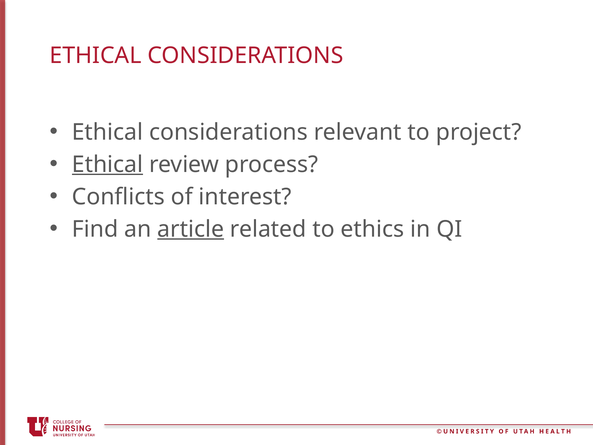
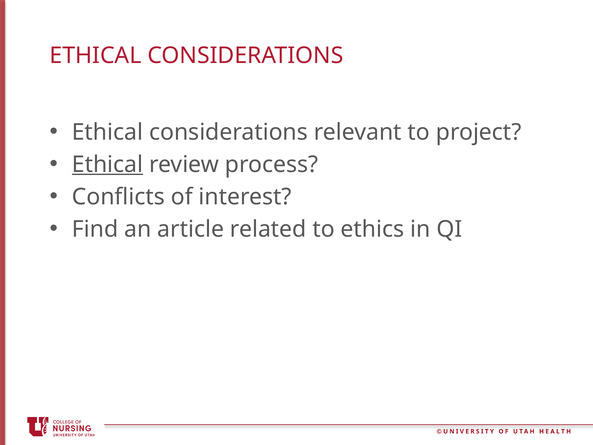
article underline: present -> none
